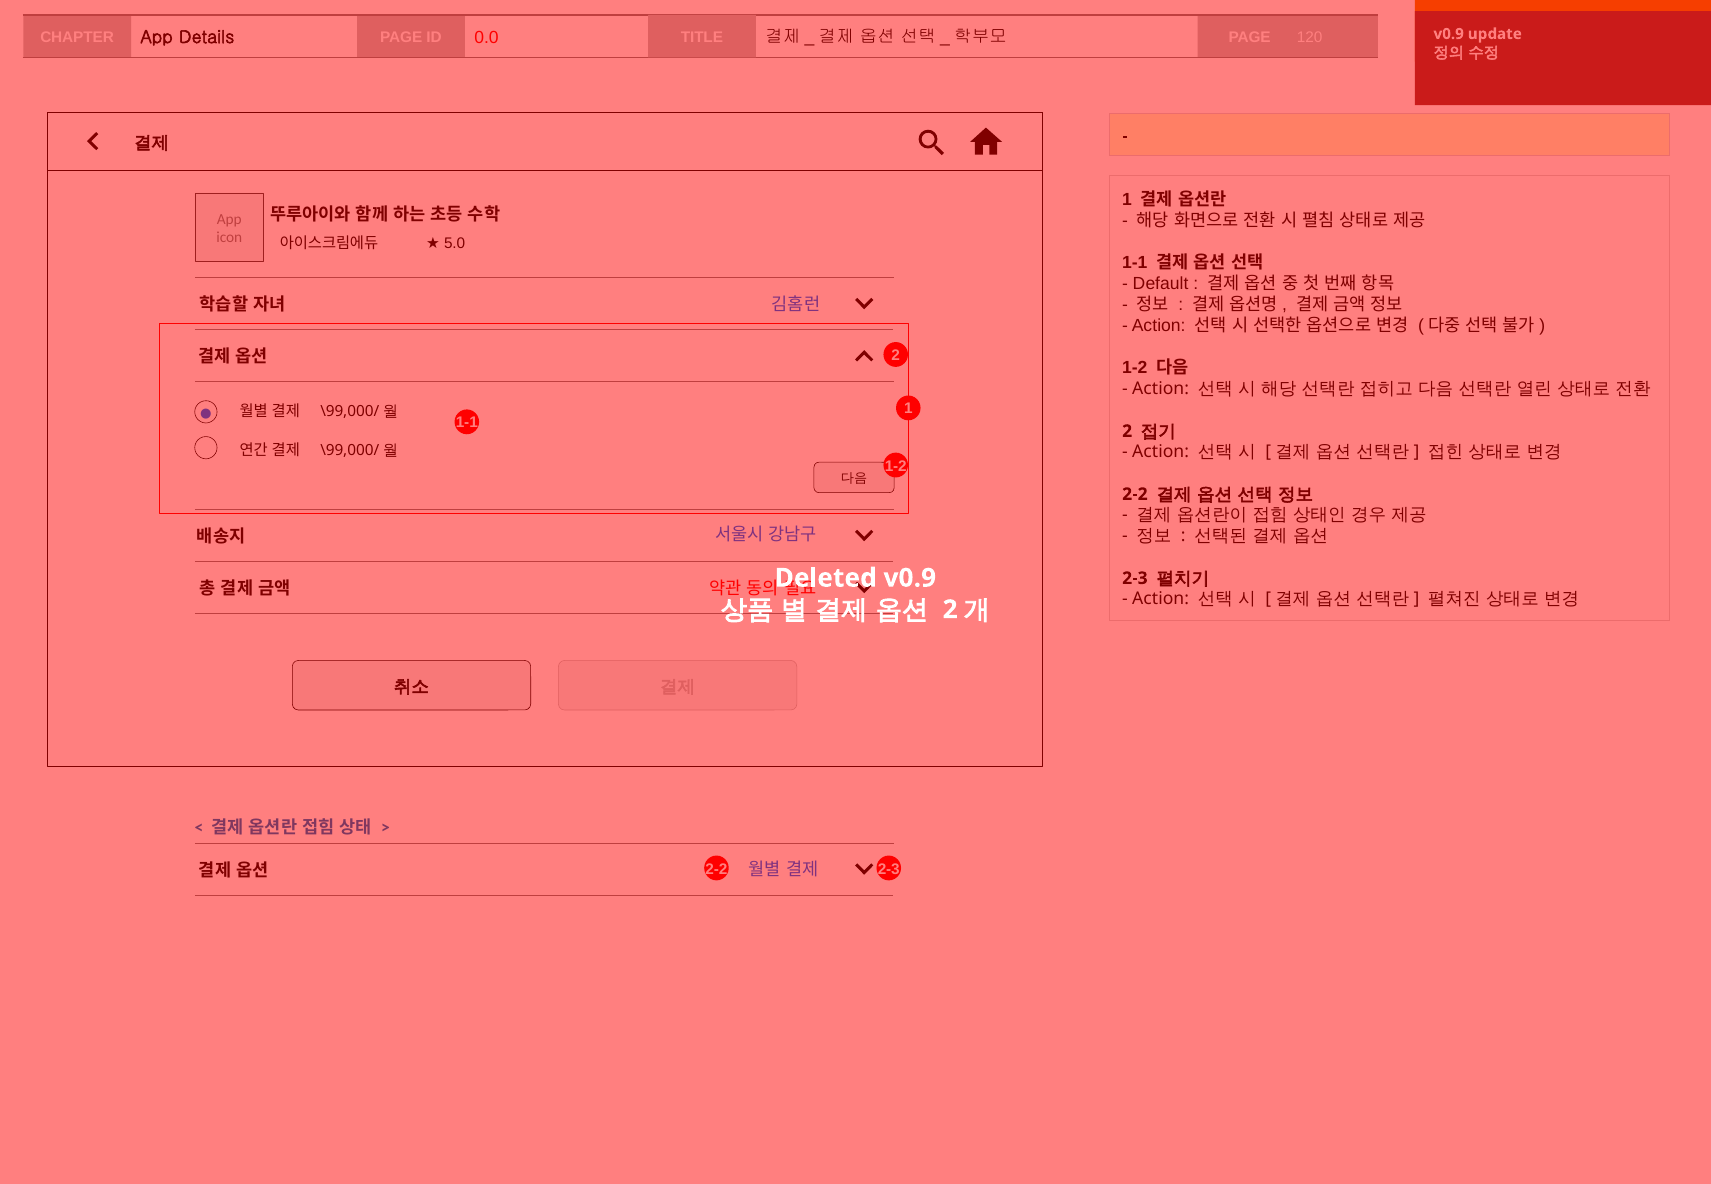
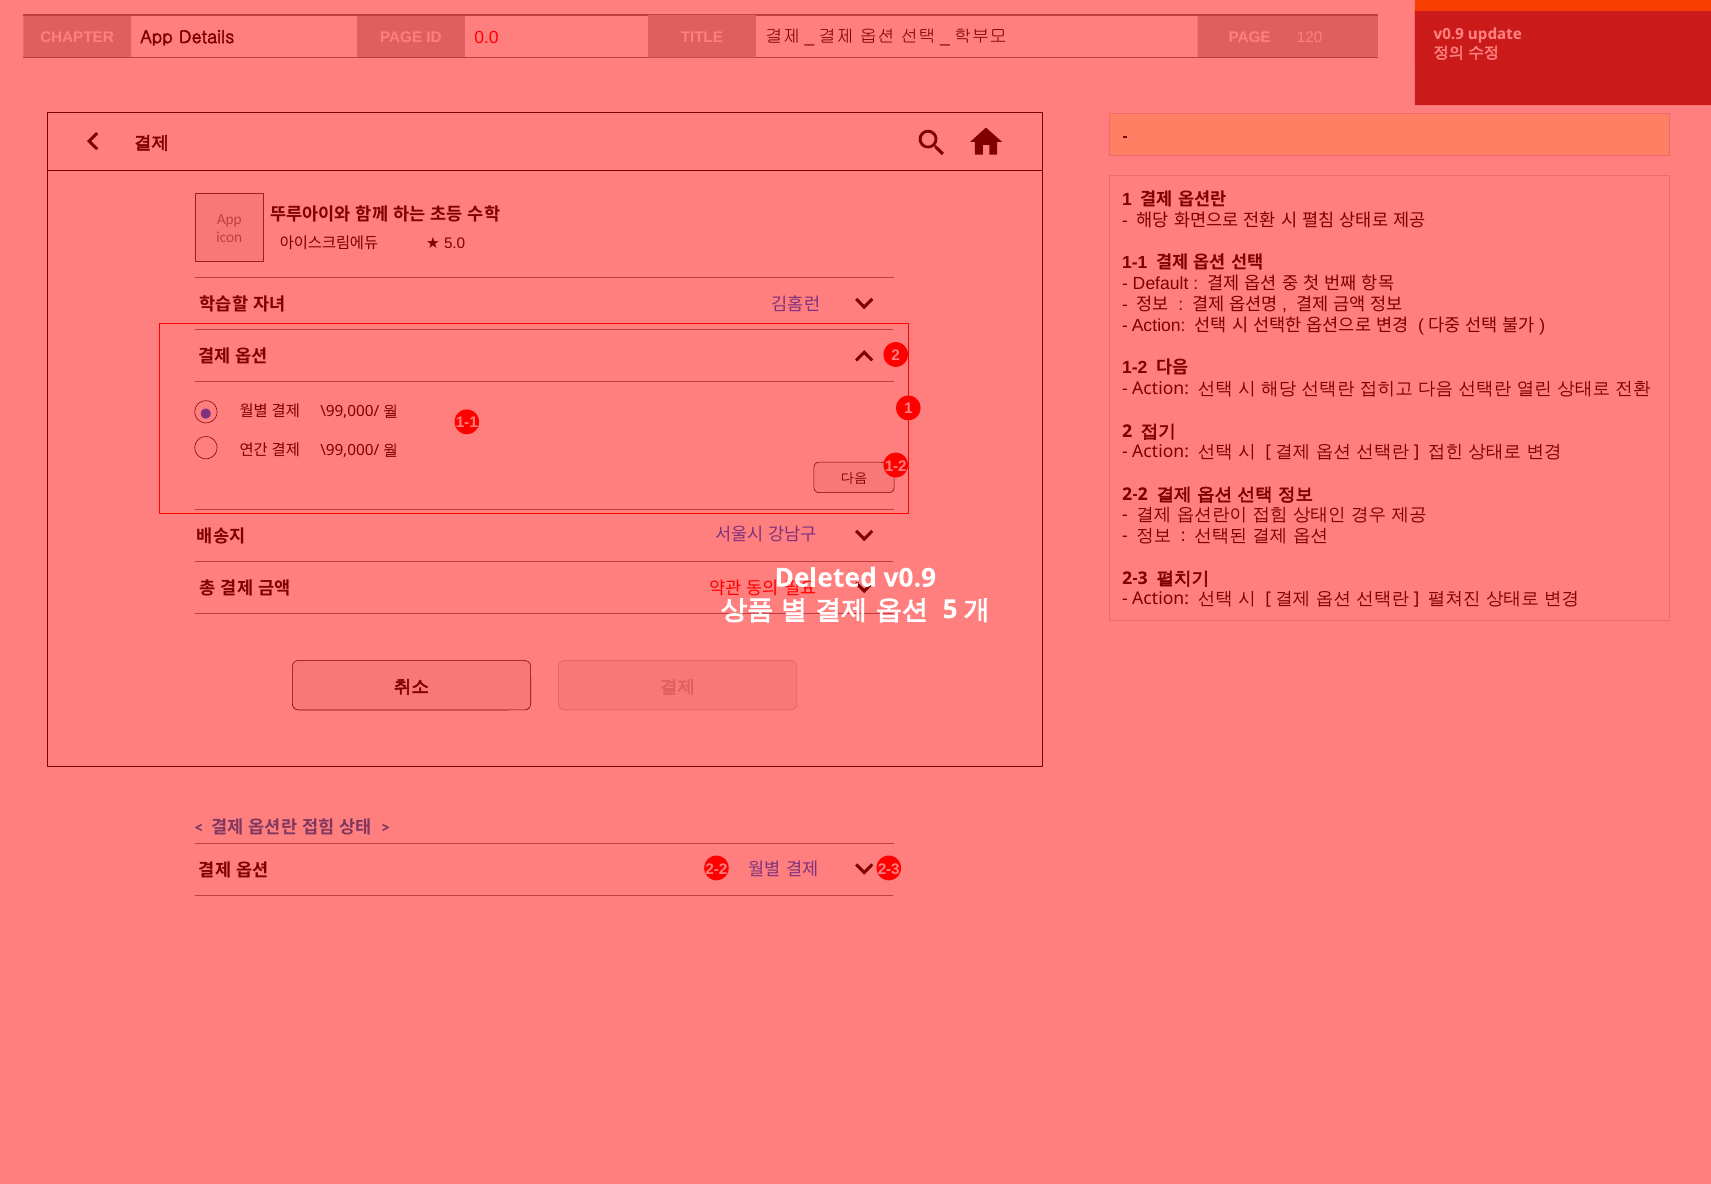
2 at (950, 610): 2 -> 5
